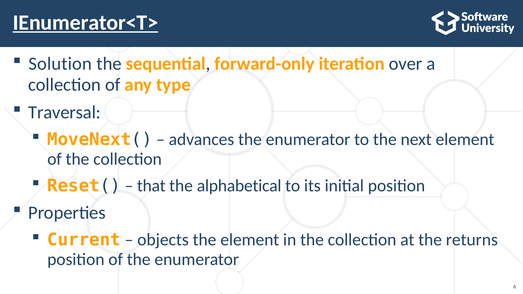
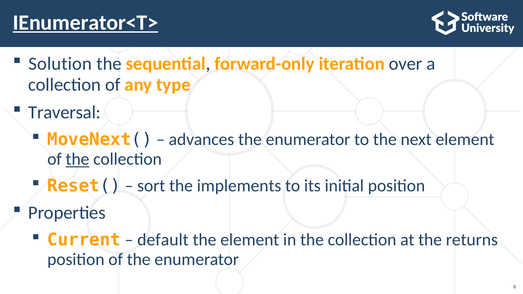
the at (77, 159) underline: none -> present
that: that -> sort
alphabetical: alphabetical -> implements
objects: objects -> default
